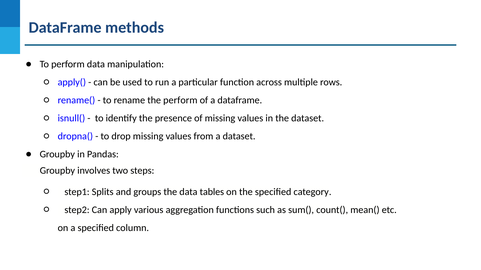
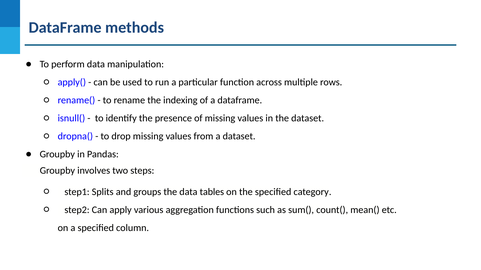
the perform: perform -> indexing
